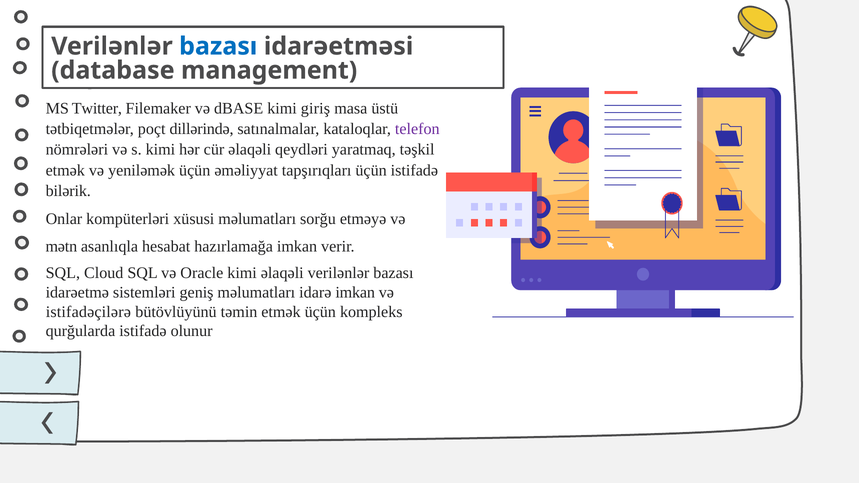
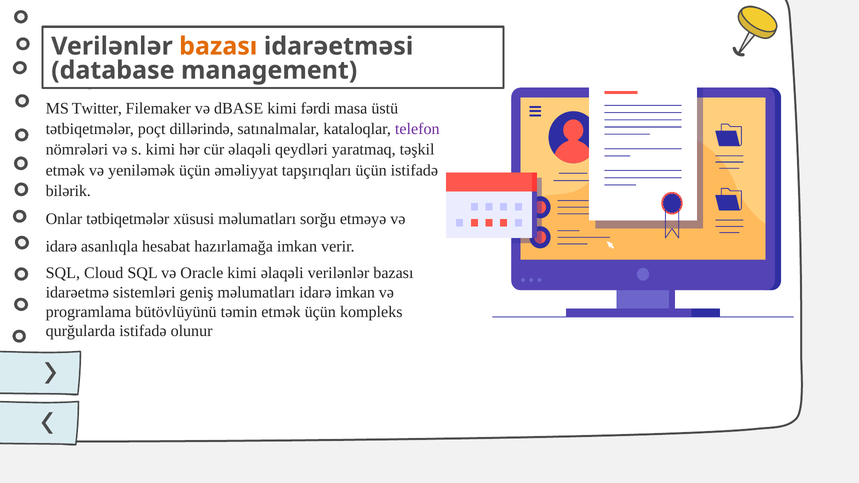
bazası at (218, 46) colour: blue -> orange
giriş: giriş -> fərdi
Onlar kompüterləri: kompüterləri -> tətbiqetmələr
mətn at (61, 247): mətn -> idarə
istifadəçilərə: istifadəçilərə -> programlama
